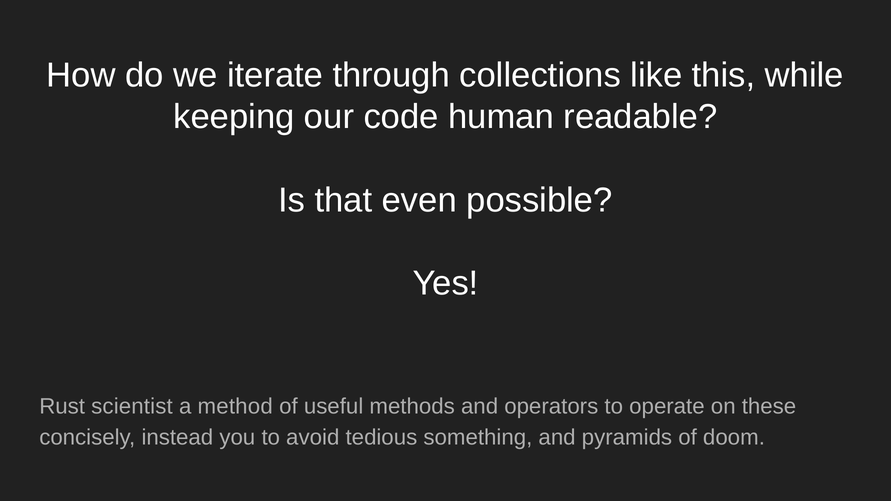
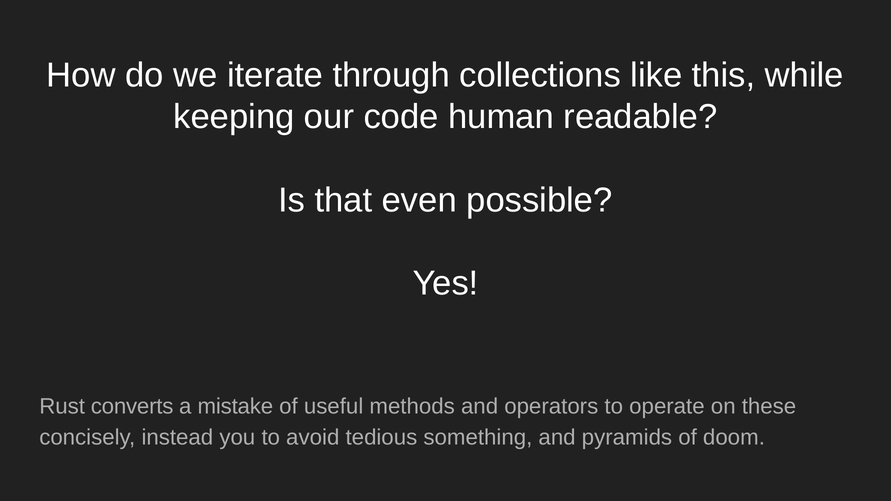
scientist: scientist -> converts
method: method -> mistake
